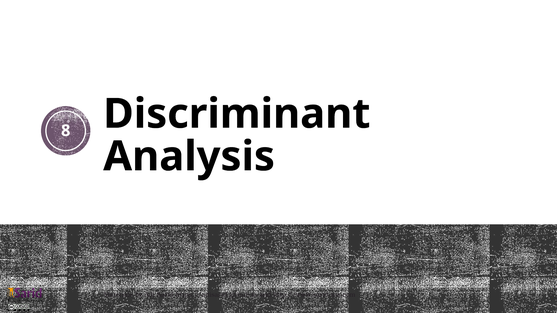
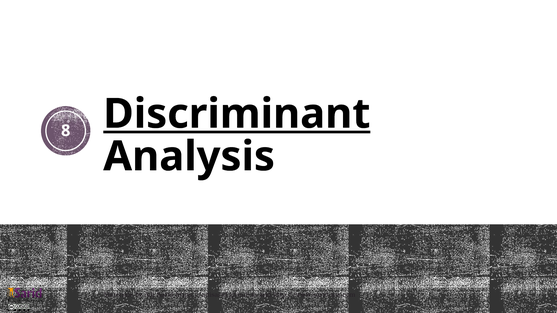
Discriminant underline: none -> present
